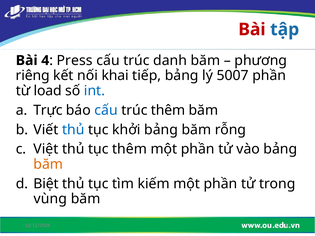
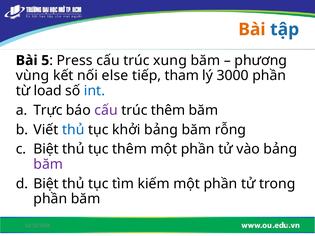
Bài at (252, 29) colour: red -> orange
4: 4 -> 5
danh: danh -> xung
riêng: riêng -> vùng
khai: khai -> else
tiếp bảng: bảng -> tham
5007: 5007 -> 3000
cấu at (106, 110) colour: blue -> purple
Việt at (46, 149): Việt -> Biệt
băm at (48, 164) colour: orange -> purple
vùng at (50, 199): vùng -> phần
